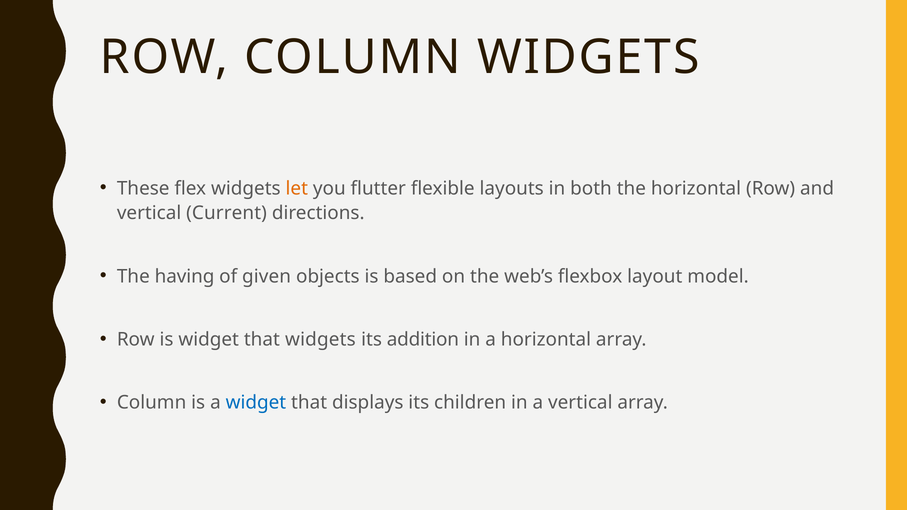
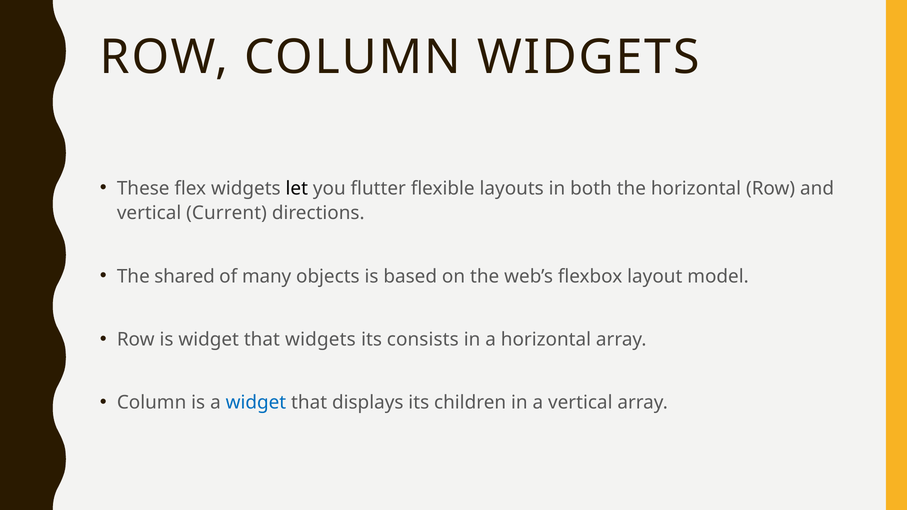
let colour: orange -> black
having: having -> shared
given: given -> many
addition: addition -> consists
